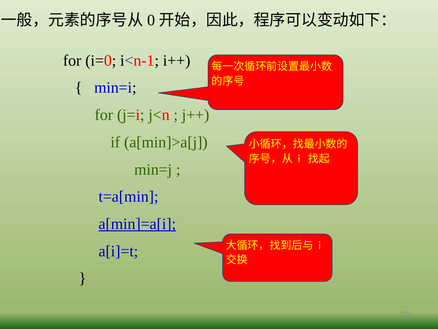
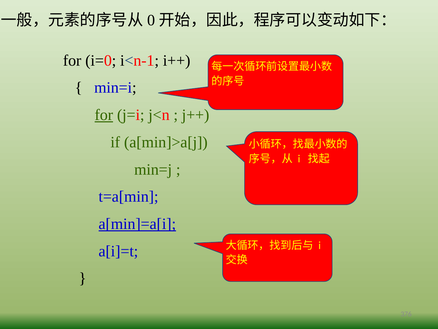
for at (104, 115) underline: none -> present
